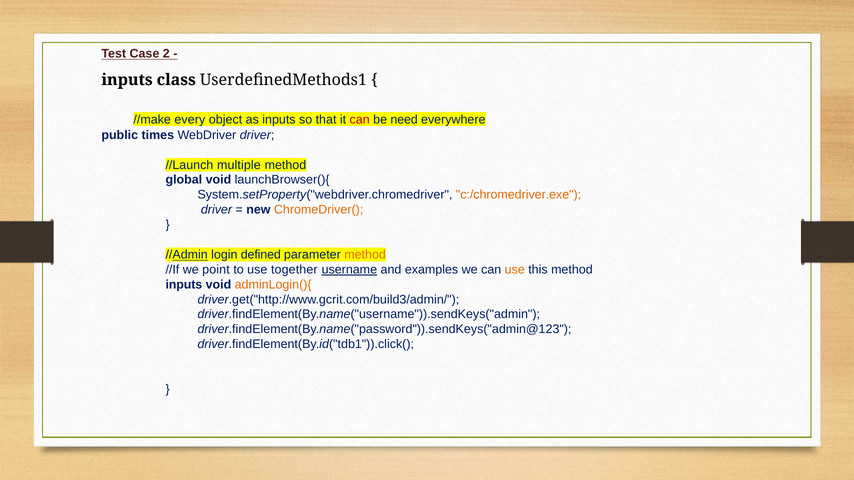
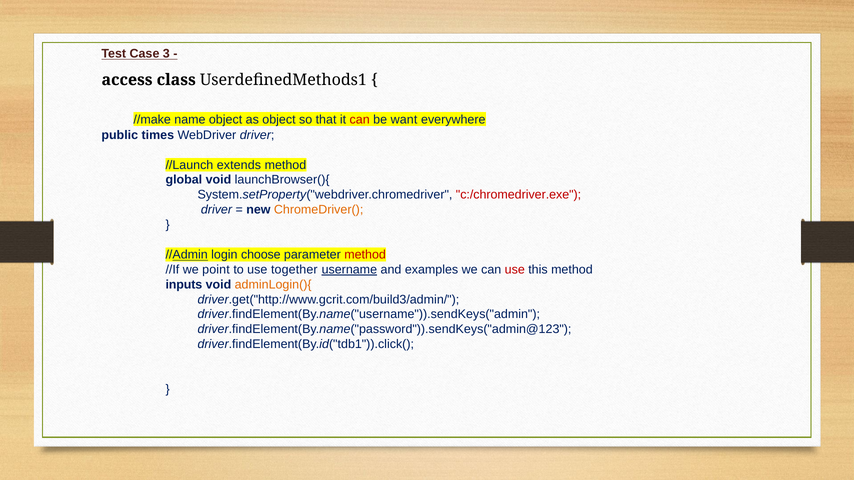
2: 2 -> 3
inputs at (127, 80): inputs -> access
every: every -> name
as inputs: inputs -> object
need: need -> want
multiple: multiple -> extends
c:/chromedriver.exe colour: orange -> red
defined: defined -> choose
method at (365, 255) colour: orange -> red
use at (515, 270) colour: orange -> red
